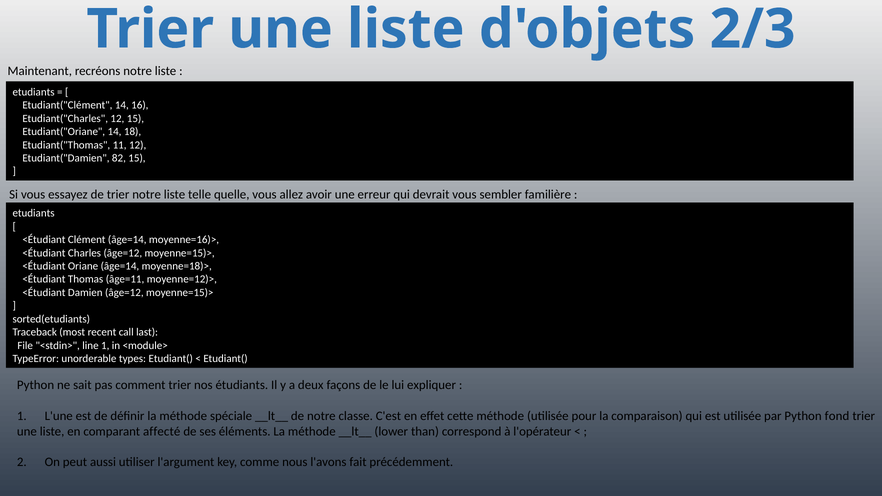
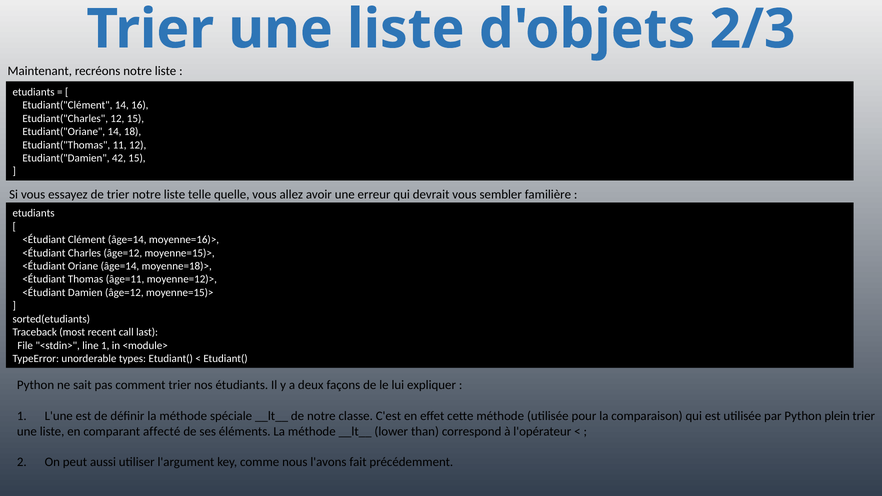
82: 82 -> 42
fond: fond -> plein
